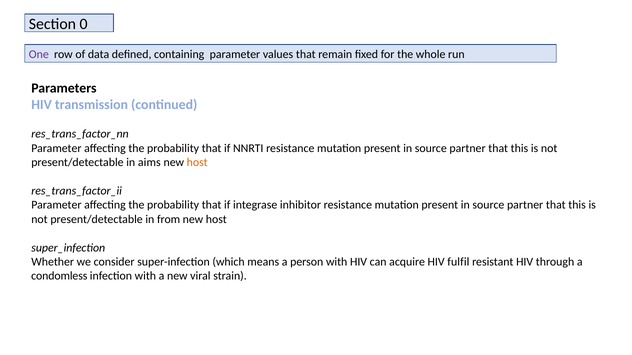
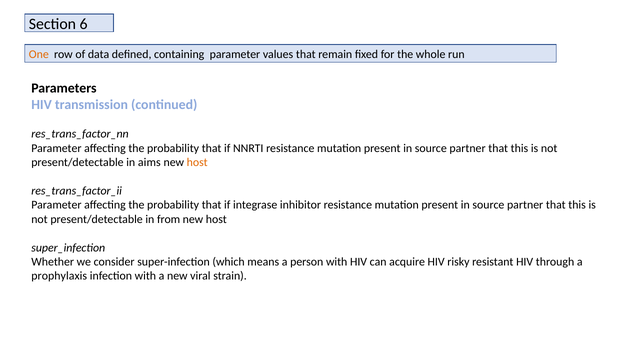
0: 0 -> 6
One colour: purple -> orange
fulfil: fulfil -> risky
condomless: condomless -> prophylaxis
